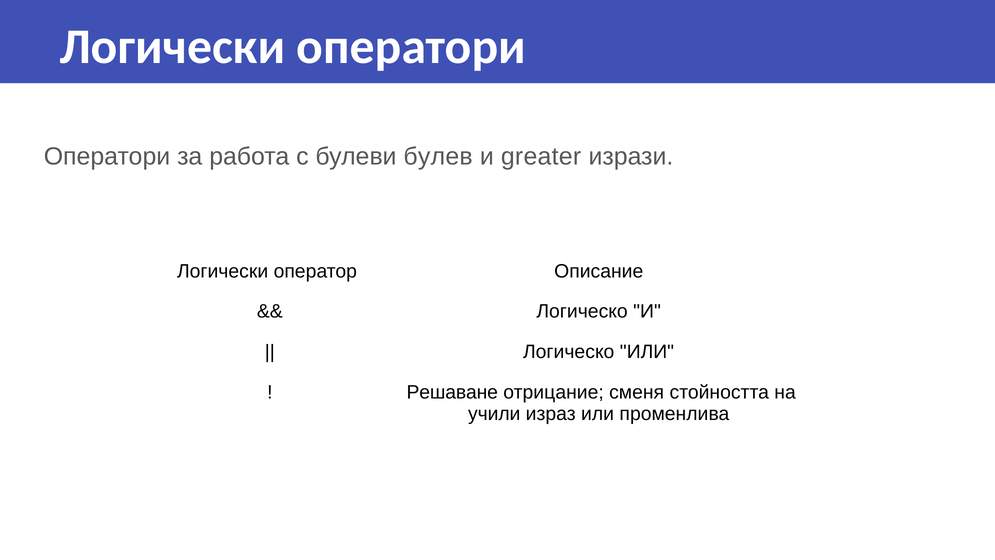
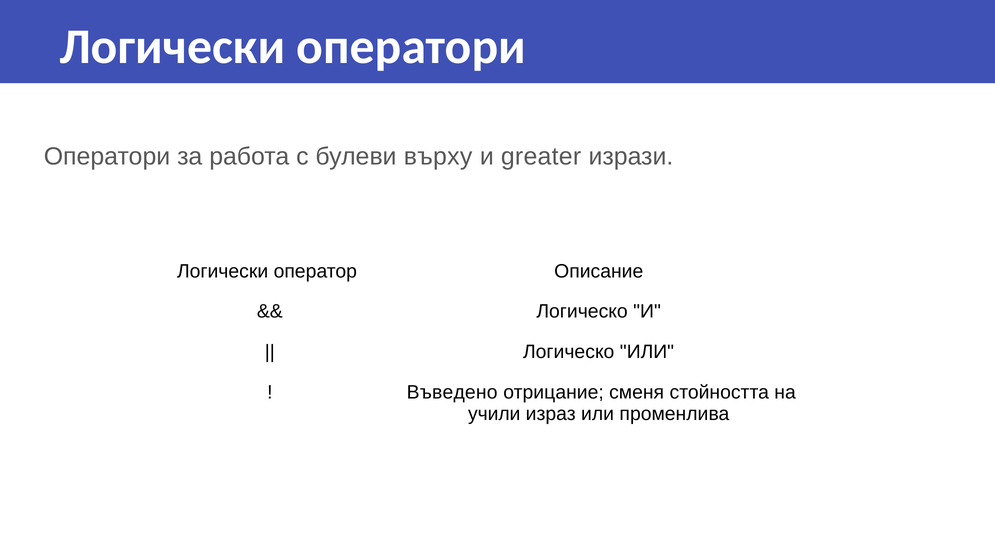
булев: булев -> върху
Решаване: Решаване -> Въведено
